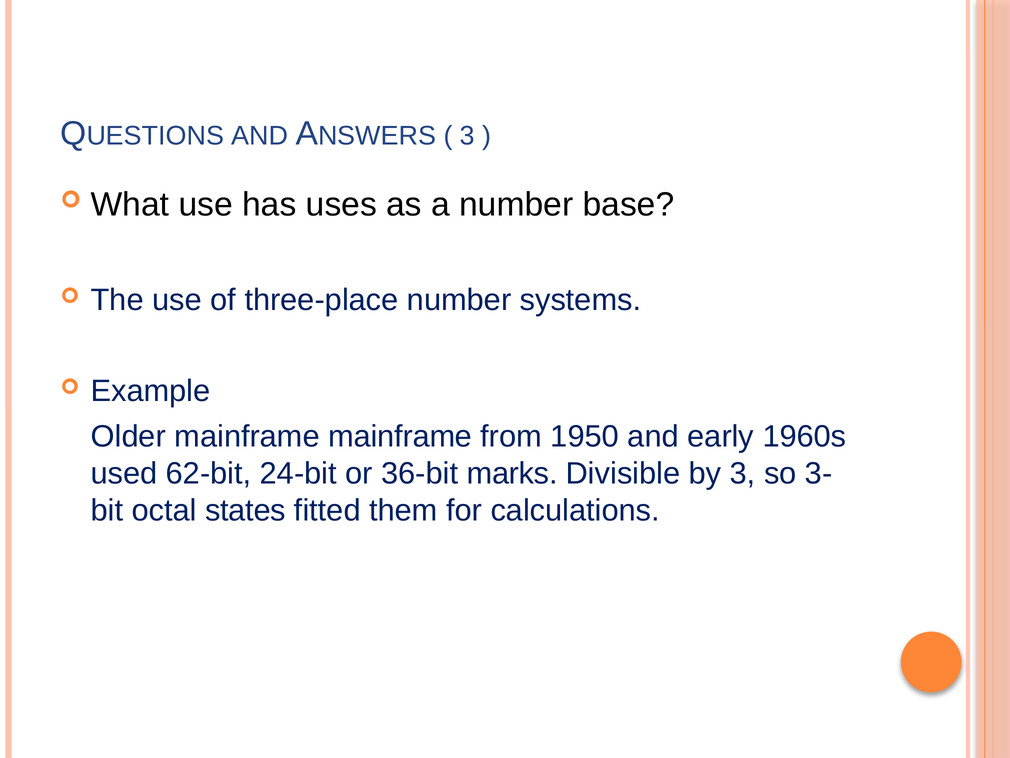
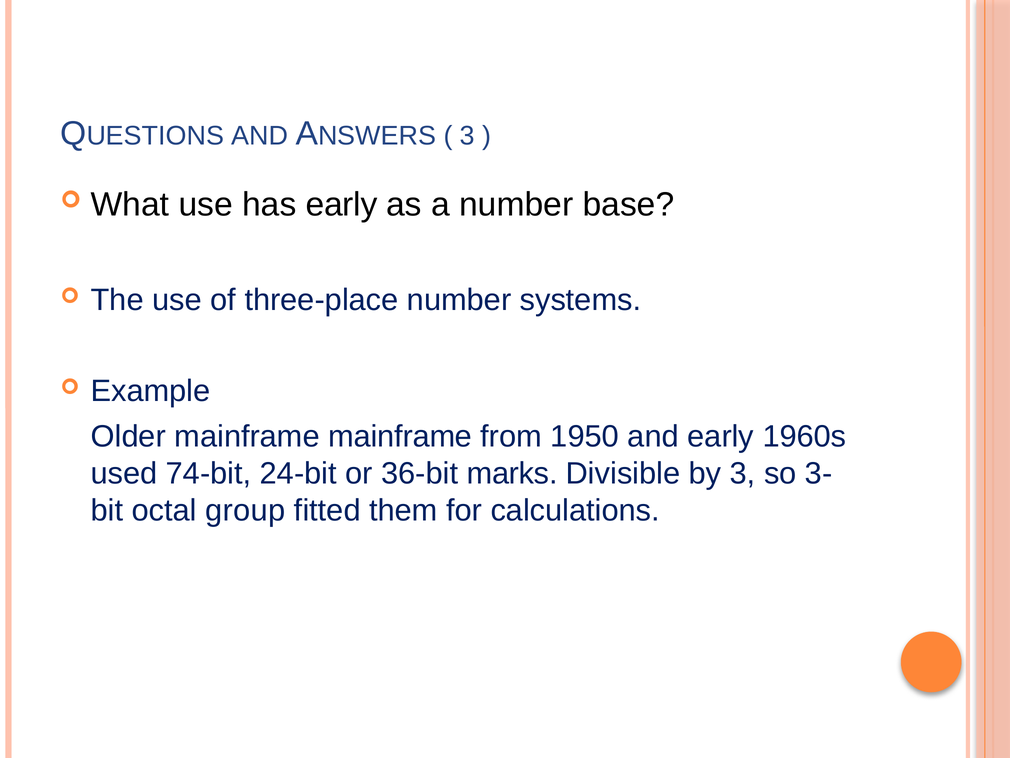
has uses: uses -> early
62-bit: 62-bit -> 74-bit
states: states -> group
